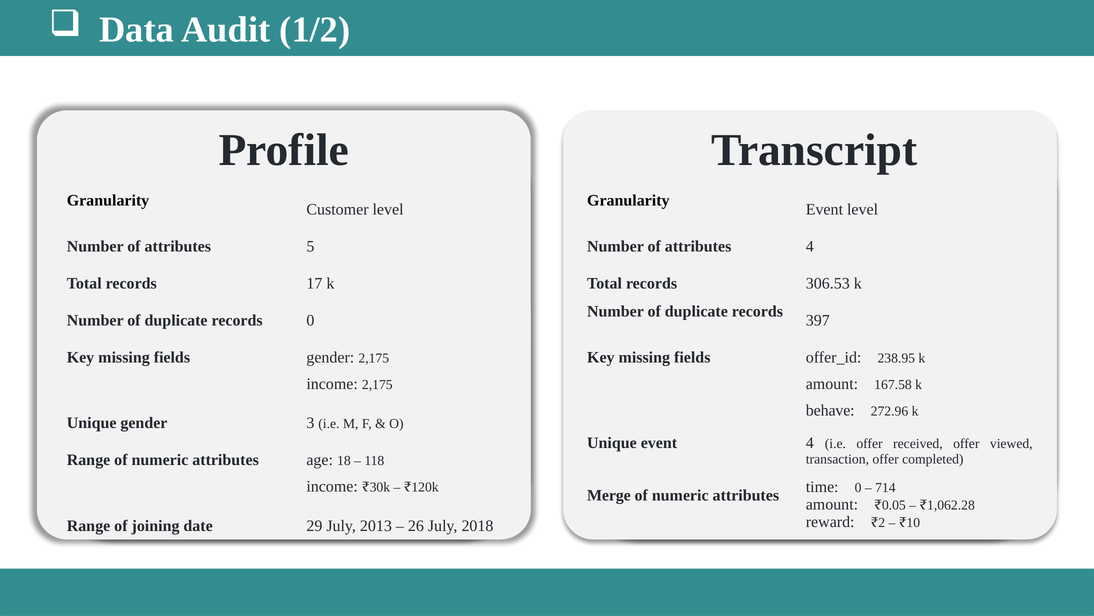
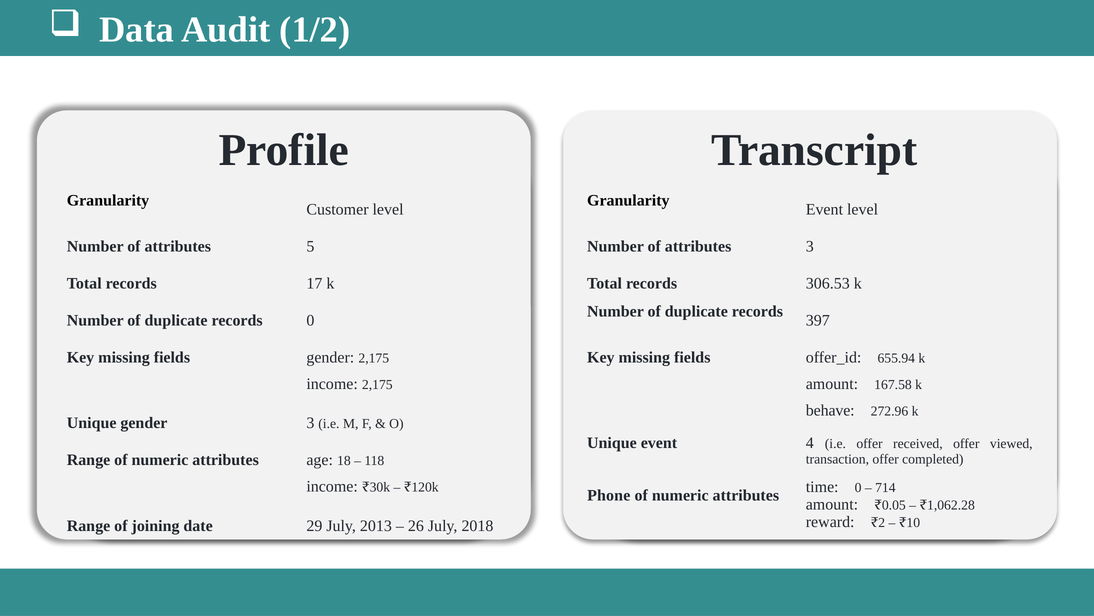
attributes 4: 4 -> 3
238.95: 238.95 -> 655.94
Merge: Merge -> Phone
